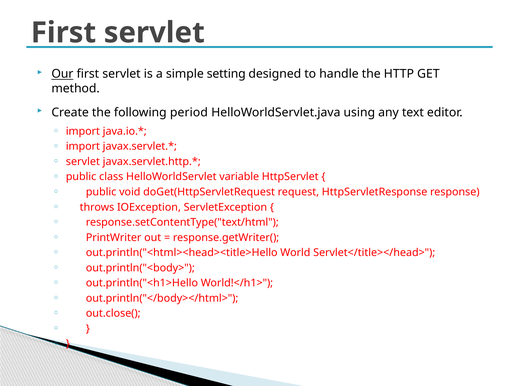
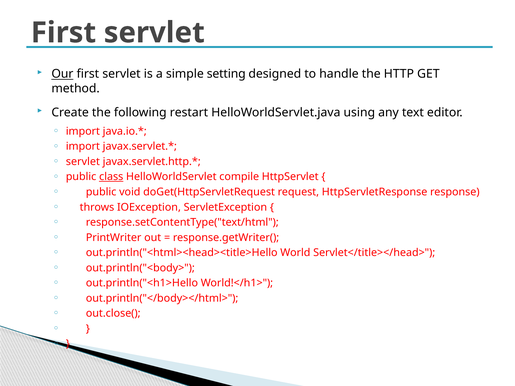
period: period -> restart
class underline: none -> present
variable: variable -> compile
